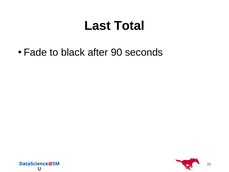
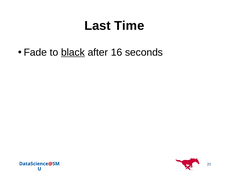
Total: Total -> Time
black underline: none -> present
90: 90 -> 16
